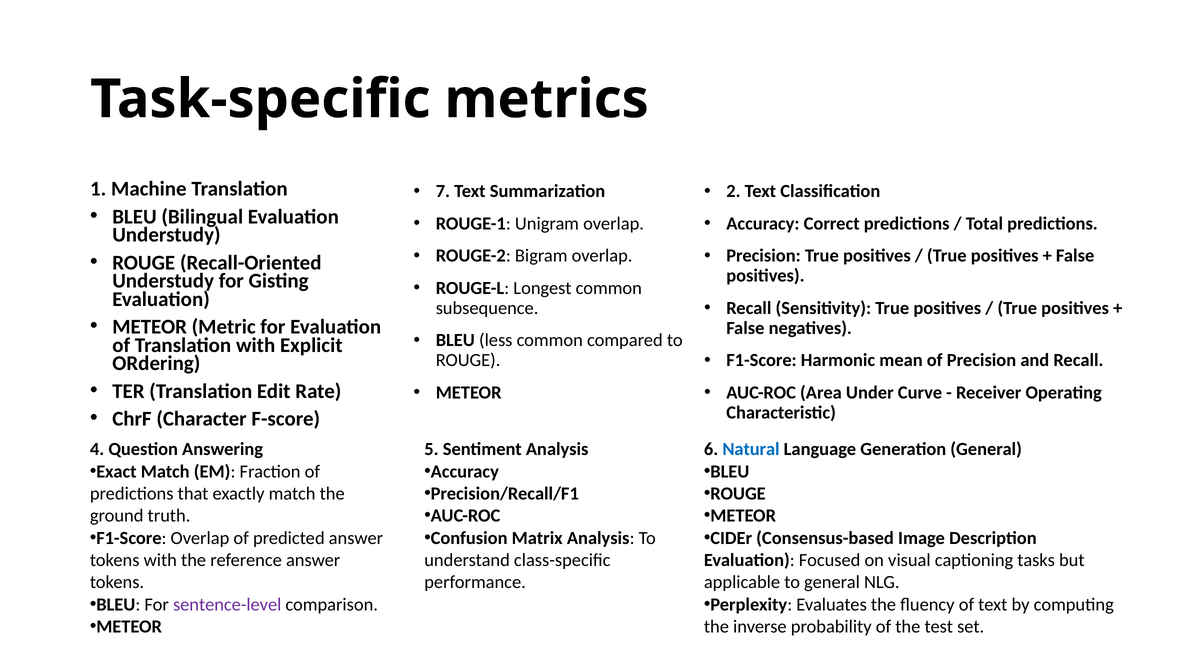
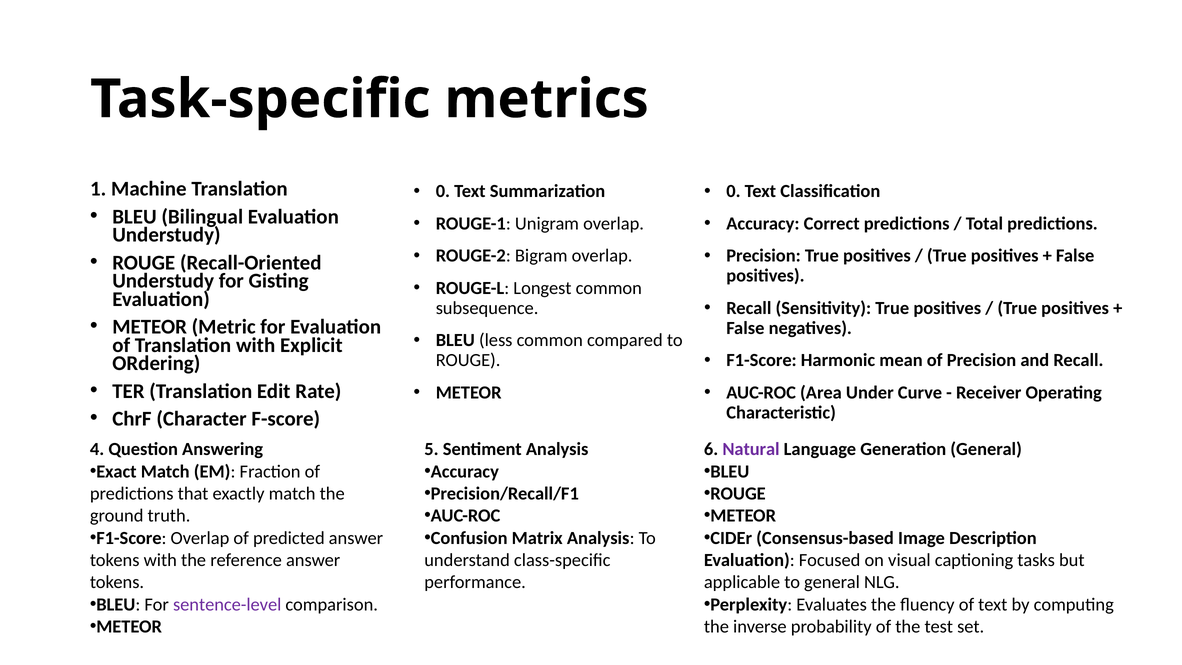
7 at (443, 191): 7 -> 0
2 at (733, 191): 2 -> 0
Natural colour: blue -> purple
